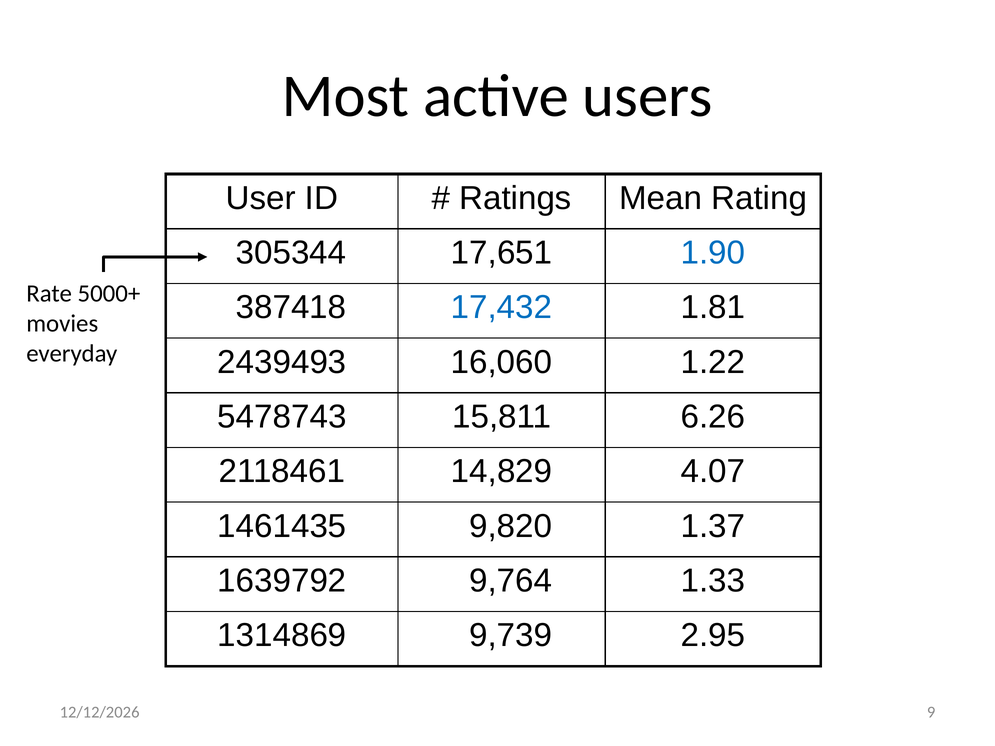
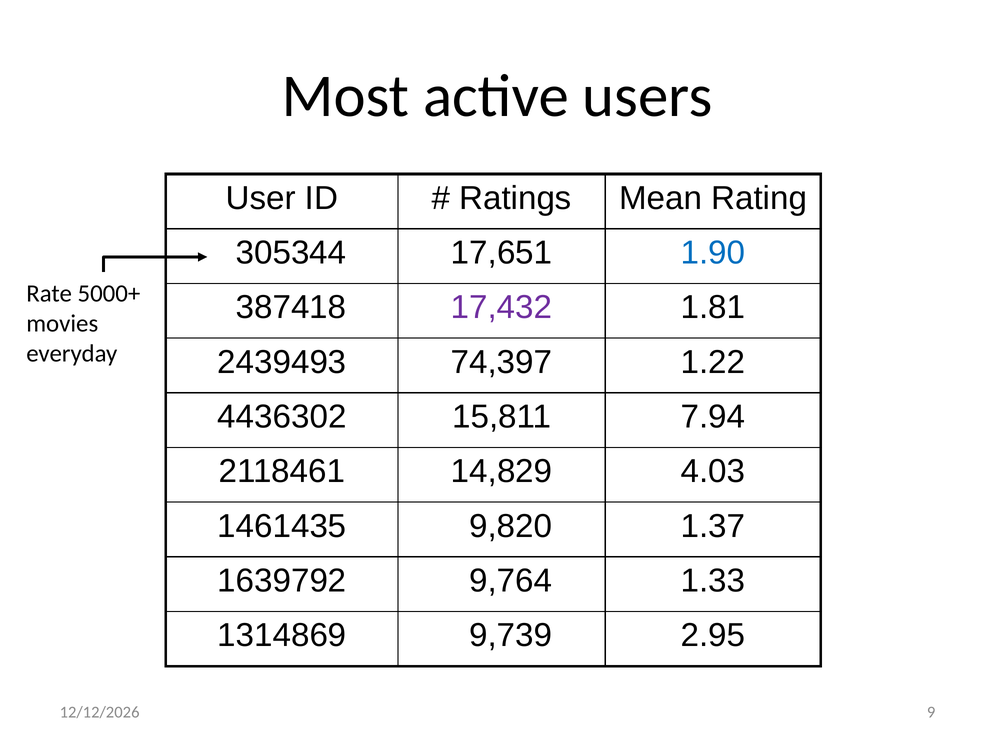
17,432 colour: blue -> purple
16,060: 16,060 -> 74,397
5478743: 5478743 -> 4436302
6.26: 6.26 -> 7.94
4.07: 4.07 -> 4.03
